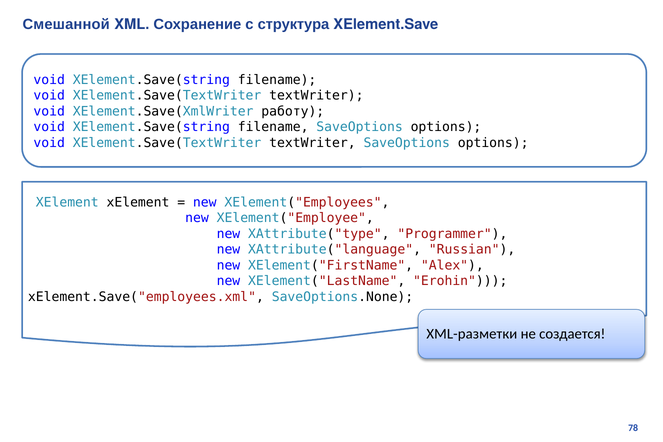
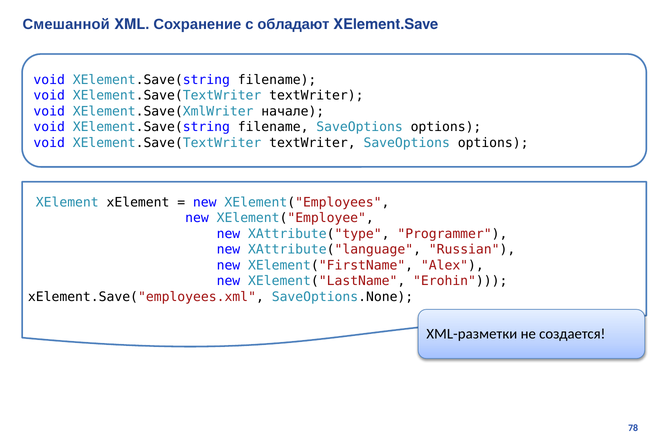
структура: структура -> обладают
работу: работу -> начале
